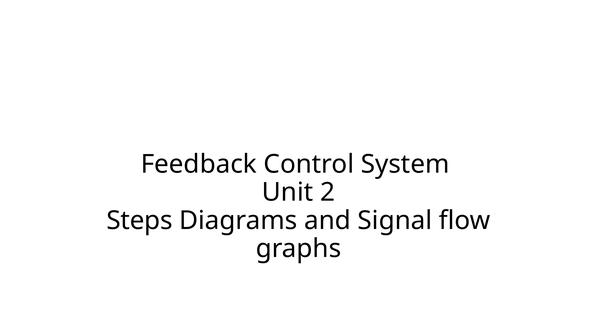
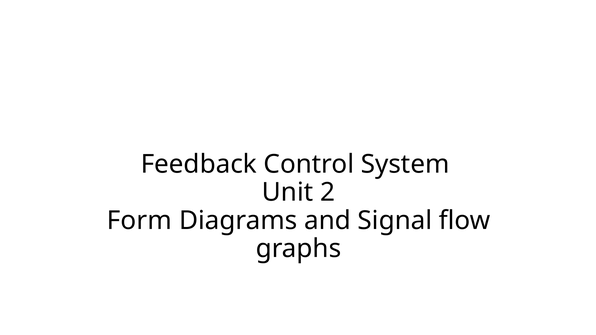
Steps: Steps -> Form
